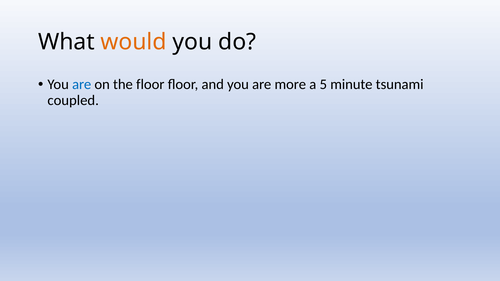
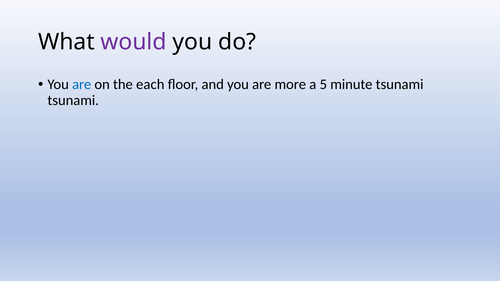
would colour: orange -> purple
the floor: floor -> each
coupled at (73, 100): coupled -> tsunami
